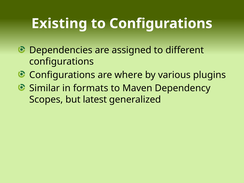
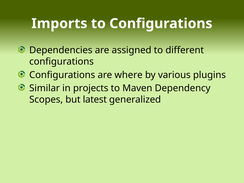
Existing: Existing -> Imports
formats: formats -> projects
